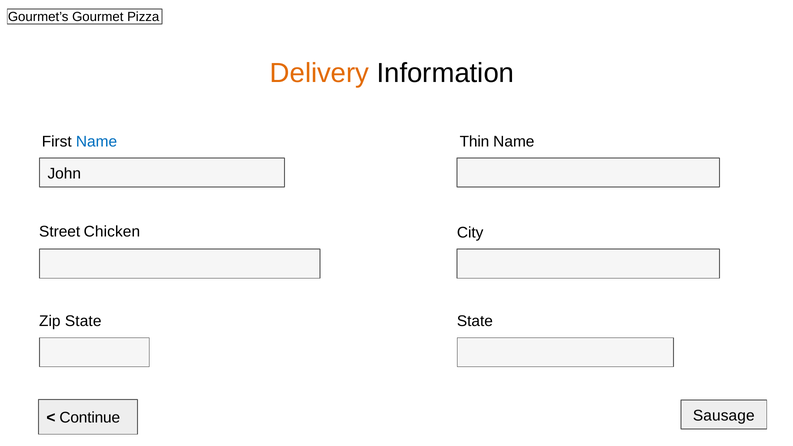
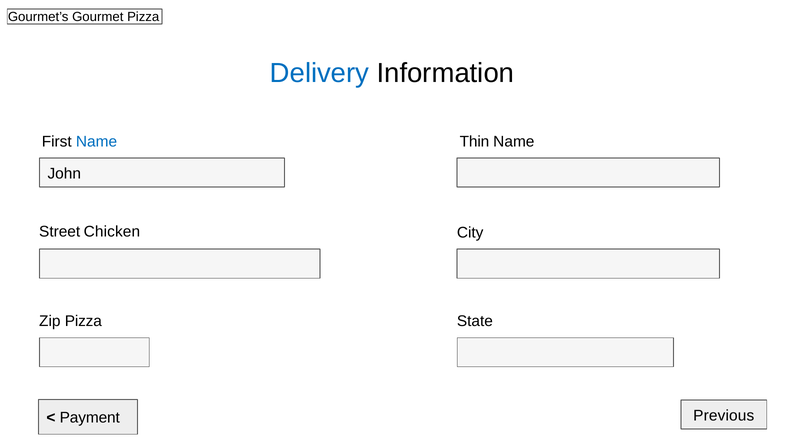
Delivery colour: orange -> blue
Zip State: State -> Pizza
Sausage: Sausage -> Previous
Continue: Continue -> Payment
